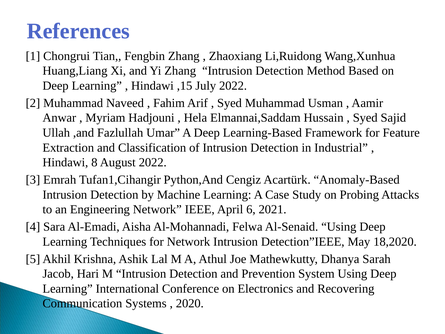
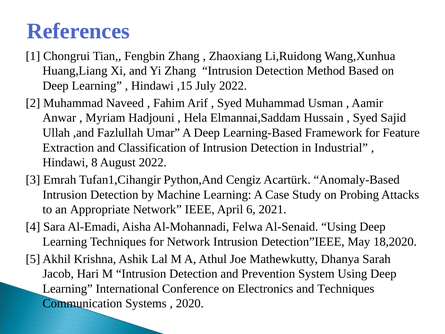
Engineering: Engineering -> Appropriate
and Recovering: Recovering -> Techniques
